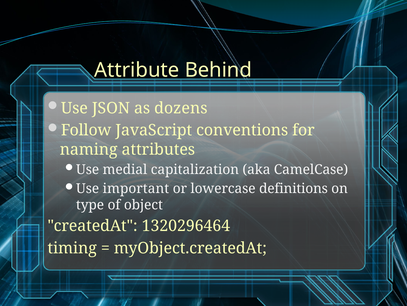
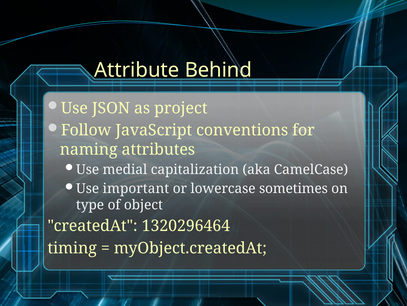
dozens: dozens -> project
definitions: definitions -> sometimes
